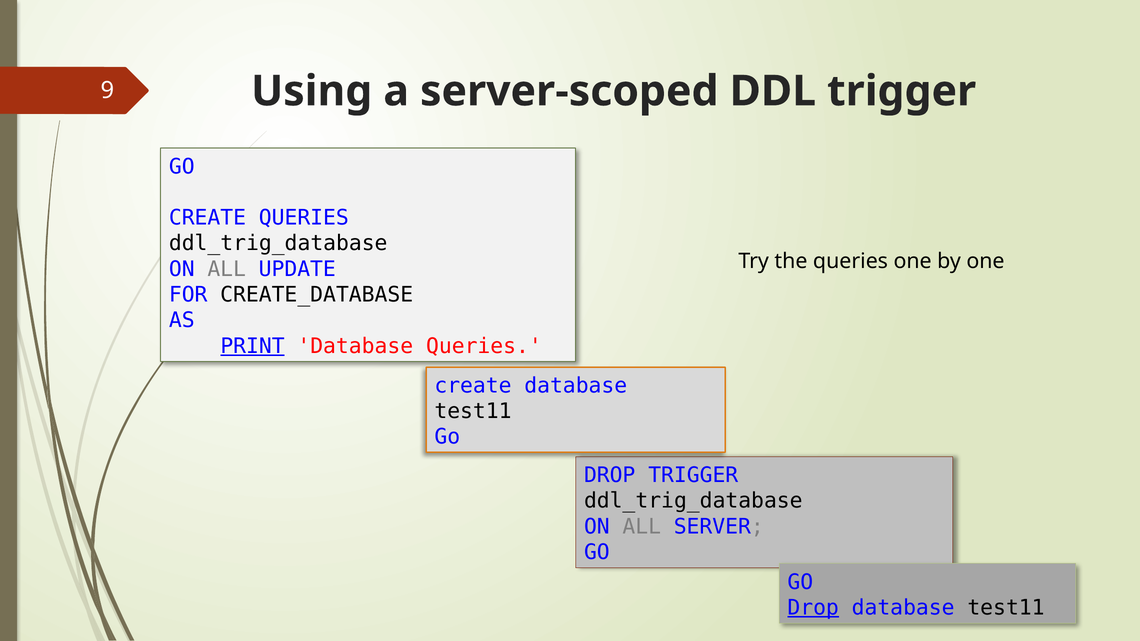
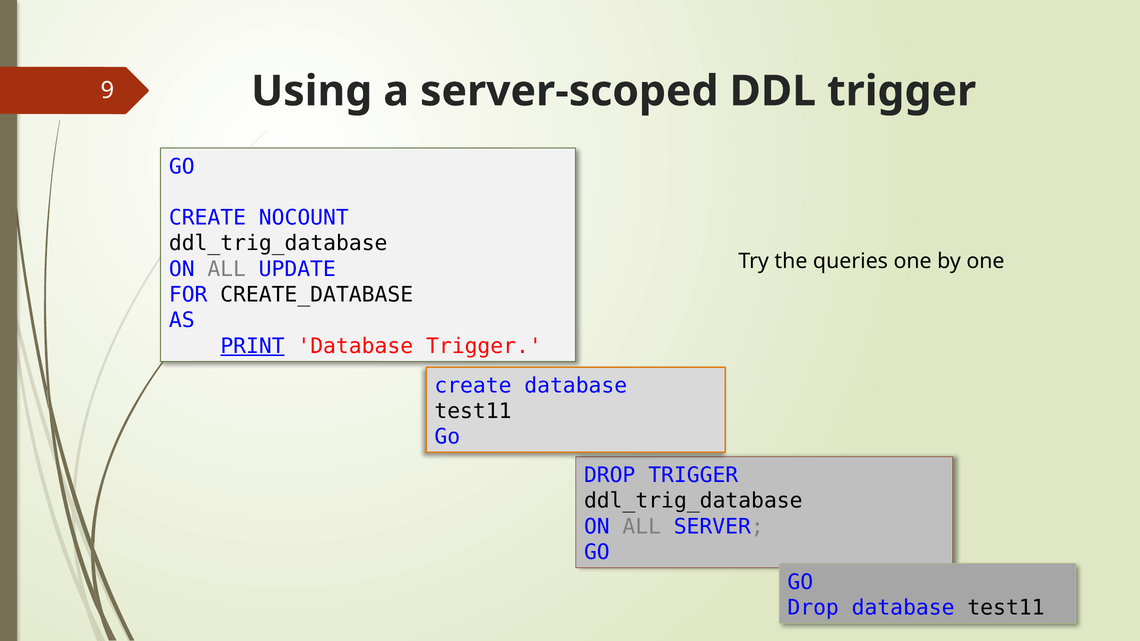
CREATE QUERIES: QUERIES -> NOCOUNT
Database Queries: Queries -> Trigger
Drop at (813, 608) underline: present -> none
